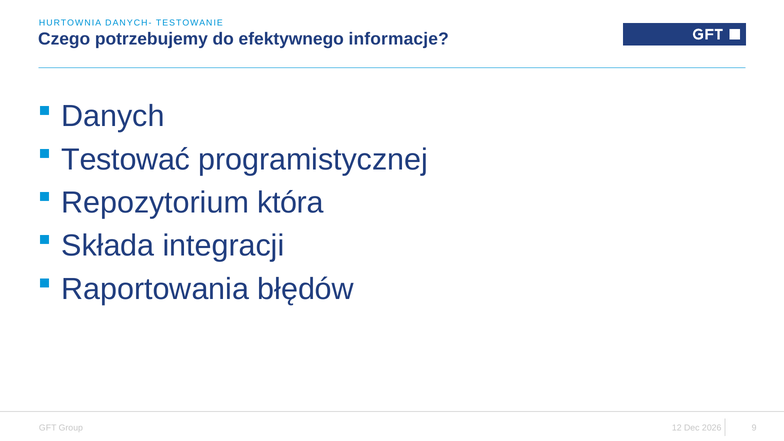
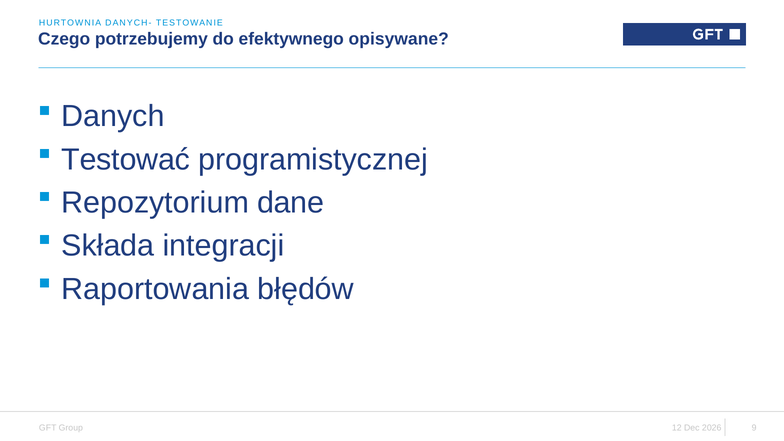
informacje: informacje -> opisywane
która: która -> dane
